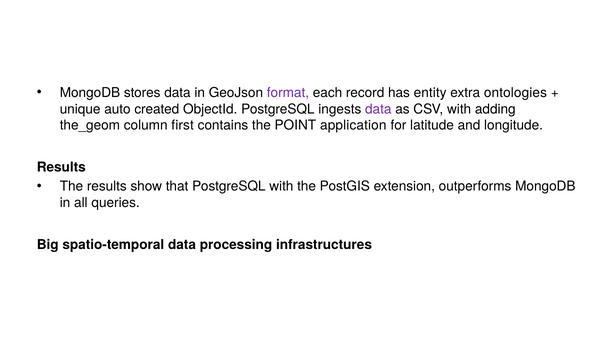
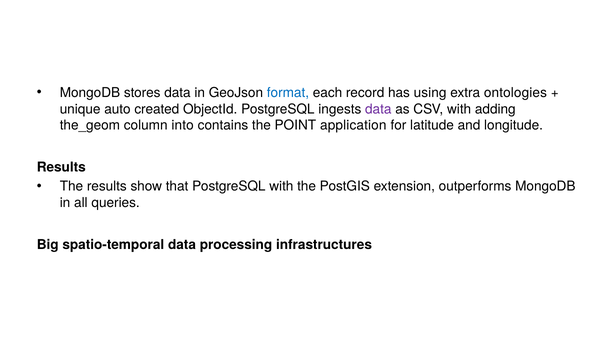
format colour: purple -> blue
entity: entity -> using
first: first -> into
